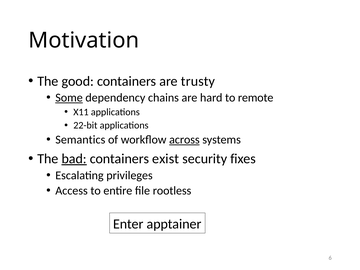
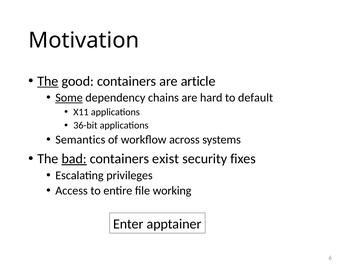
The at (48, 81) underline: none -> present
trusty: trusty -> article
remote: remote -> default
22-bit: 22-bit -> 36-bit
across underline: present -> none
rootless: rootless -> working
